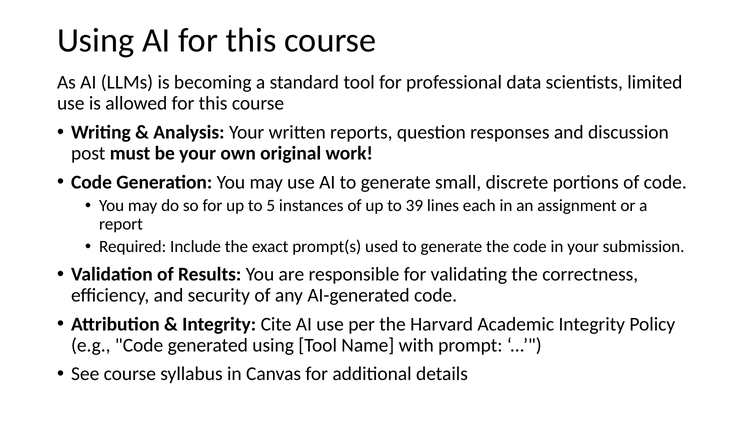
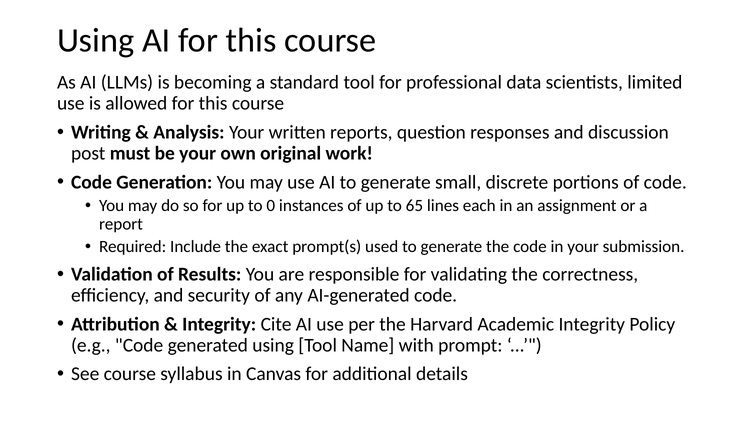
5: 5 -> 0
39: 39 -> 65
